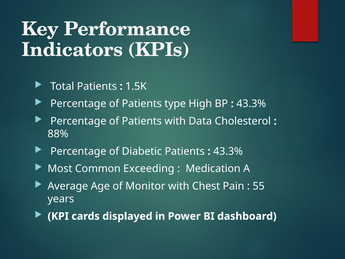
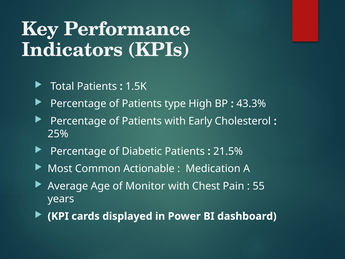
Data: Data -> Early
88%: 88% -> 25%
43.3% at (228, 151): 43.3% -> 21.5%
Exceeding: Exceeding -> Actionable
